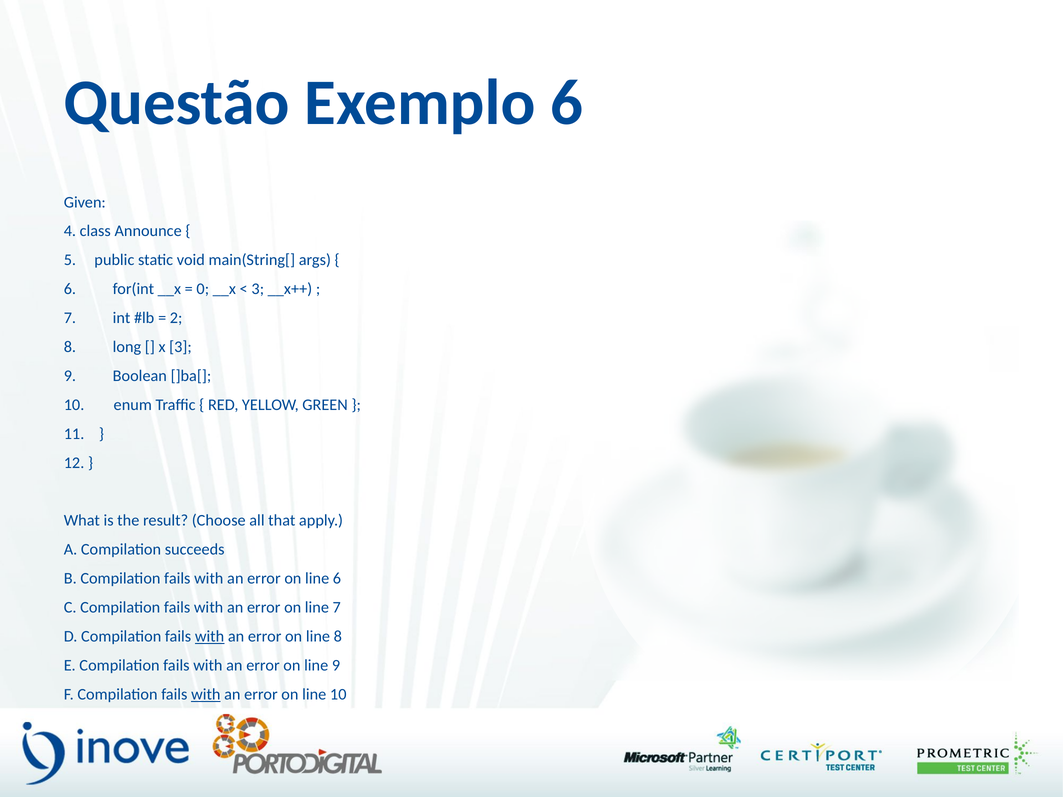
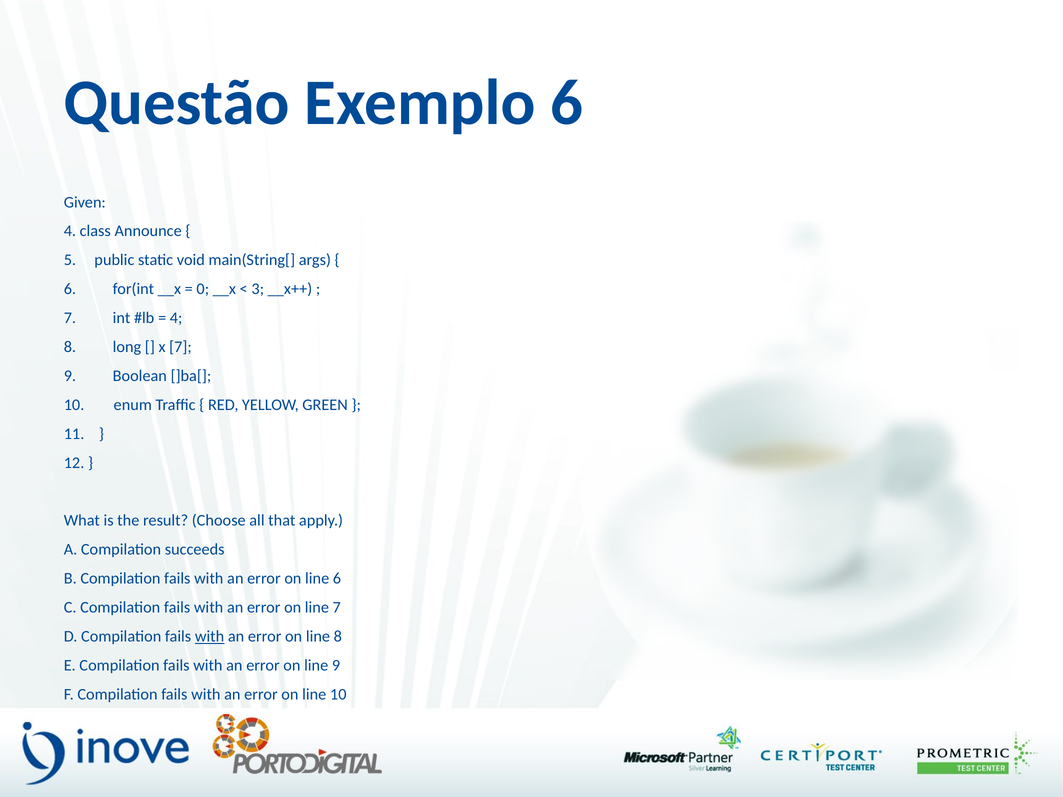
2 at (176, 318): 2 -> 4
x 3: 3 -> 7
with at (206, 695) underline: present -> none
